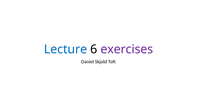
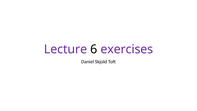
Lecture colour: blue -> purple
